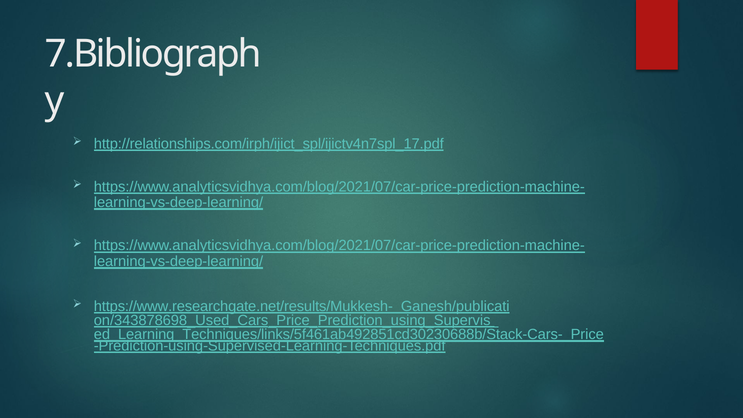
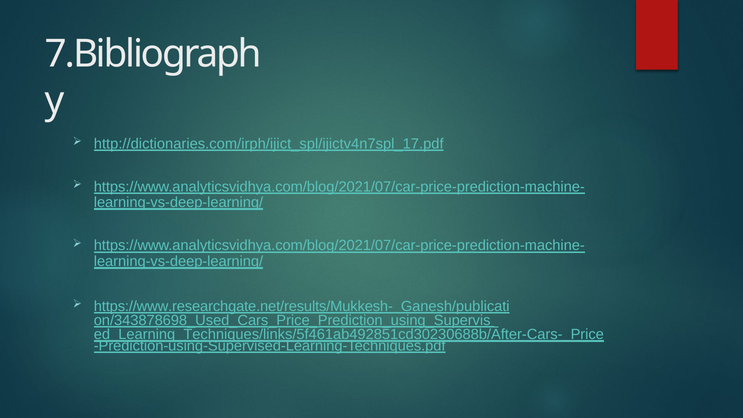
http://relationships.com/irph/ijict_spl/ijictv4n7spl_17.pdf: http://relationships.com/irph/ijict_spl/ijictv4n7spl_17.pdf -> http://dictionaries.com/irph/ijict_spl/ijictv4n7spl_17.pdf
ed_Learning_Techniques/links/5f461ab492851cd30230688b/Stack-Cars-: ed_Learning_Techniques/links/5f461ab492851cd30230688b/Stack-Cars- -> ed_Learning_Techniques/links/5f461ab492851cd30230688b/After-Cars-
